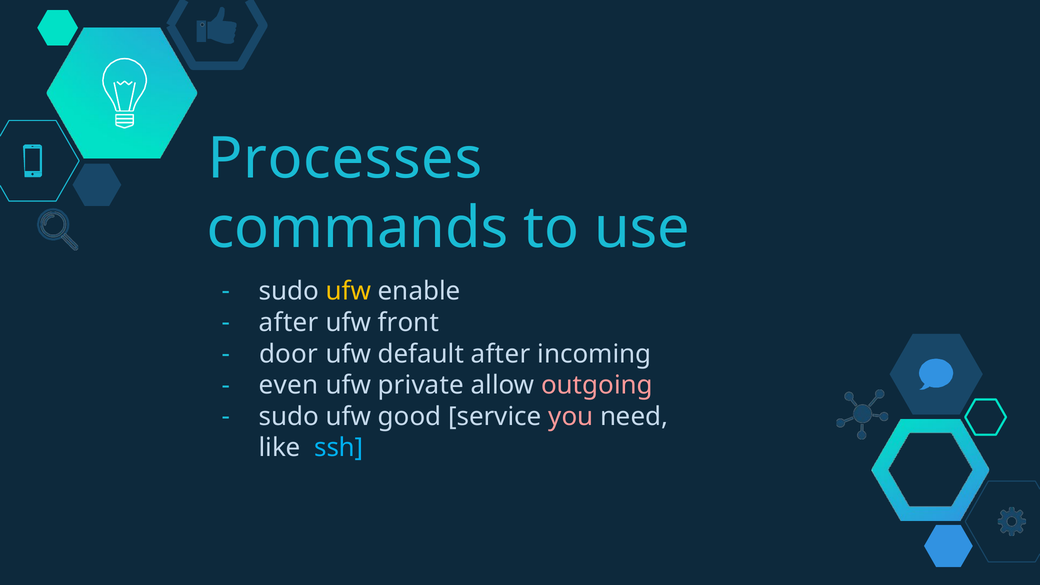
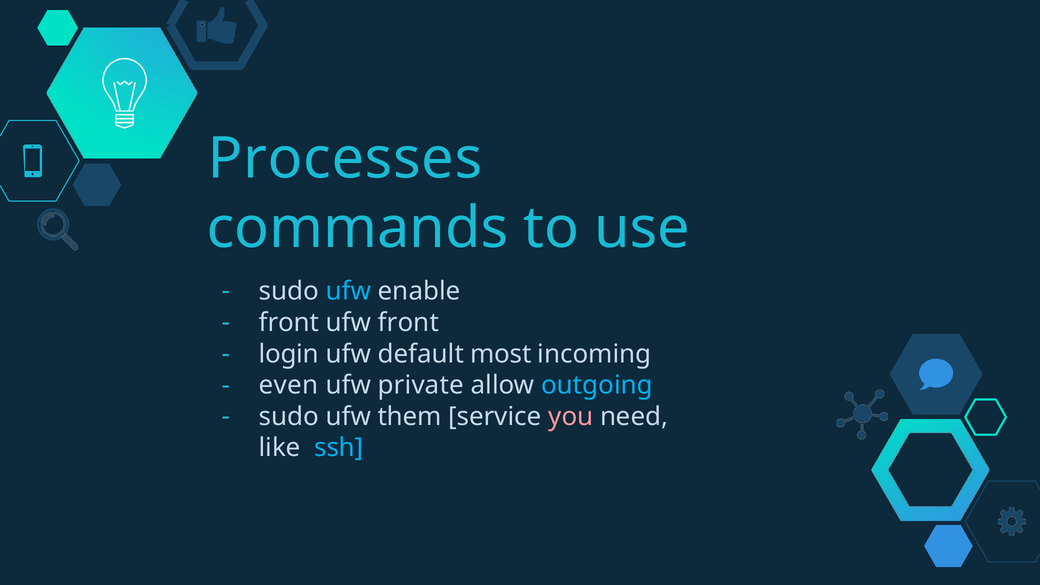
ufw at (348, 291) colour: yellow -> light blue
after at (289, 323): after -> front
door: door -> login
default after: after -> most
outgoing colour: pink -> light blue
good: good -> them
